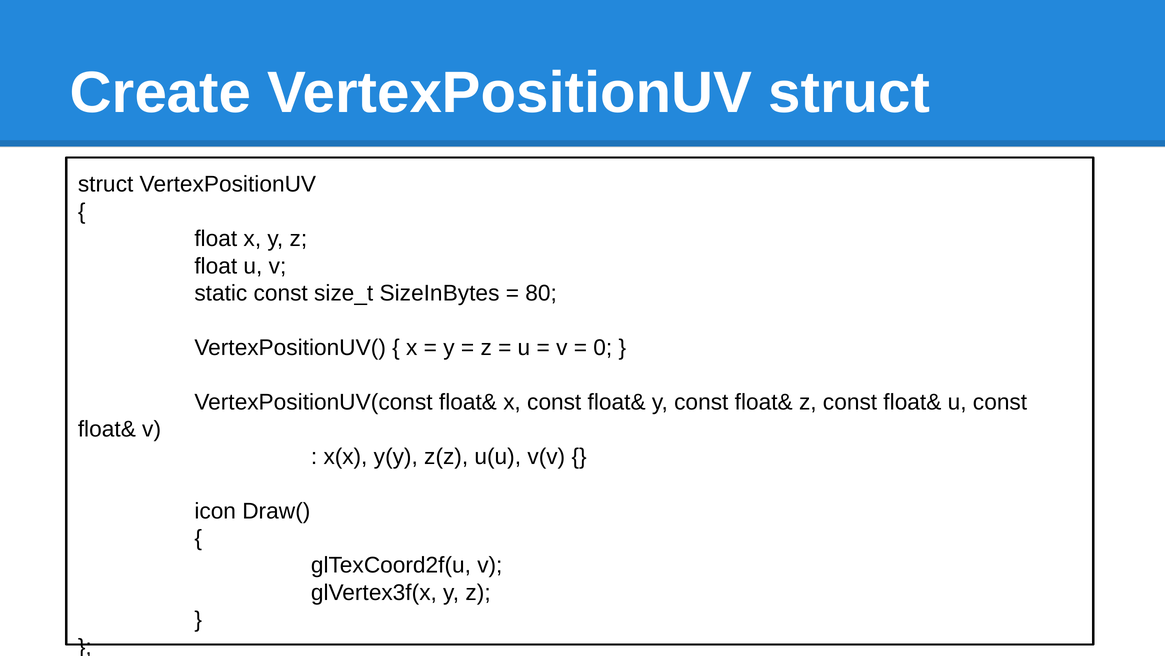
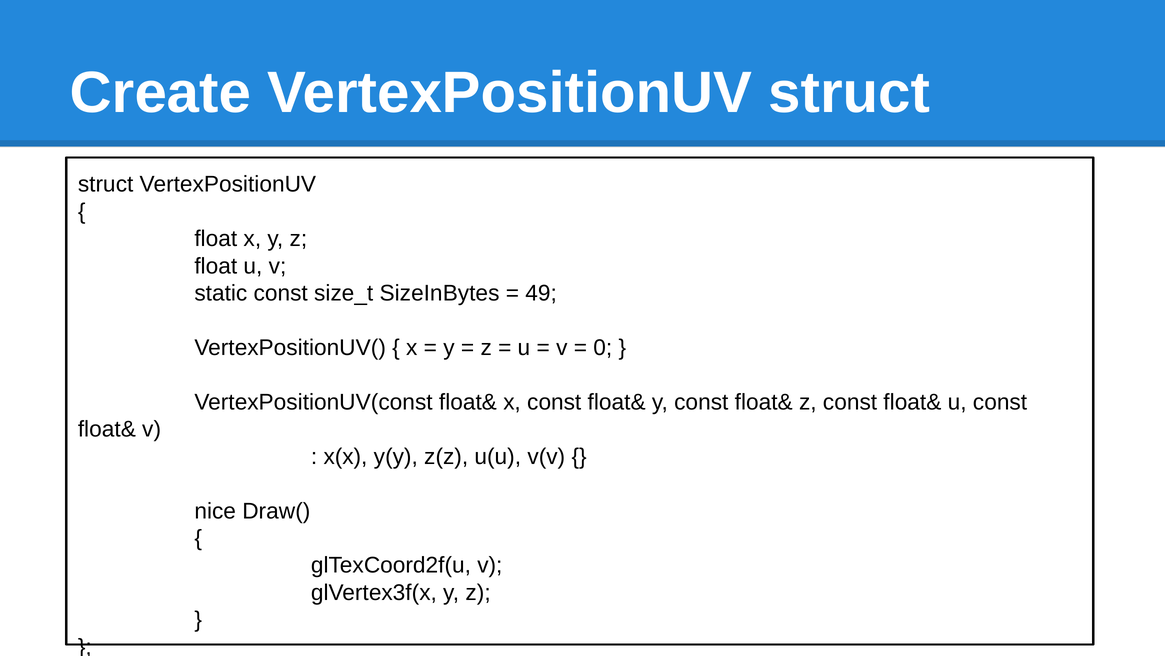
80: 80 -> 49
icon: icon -> nice
